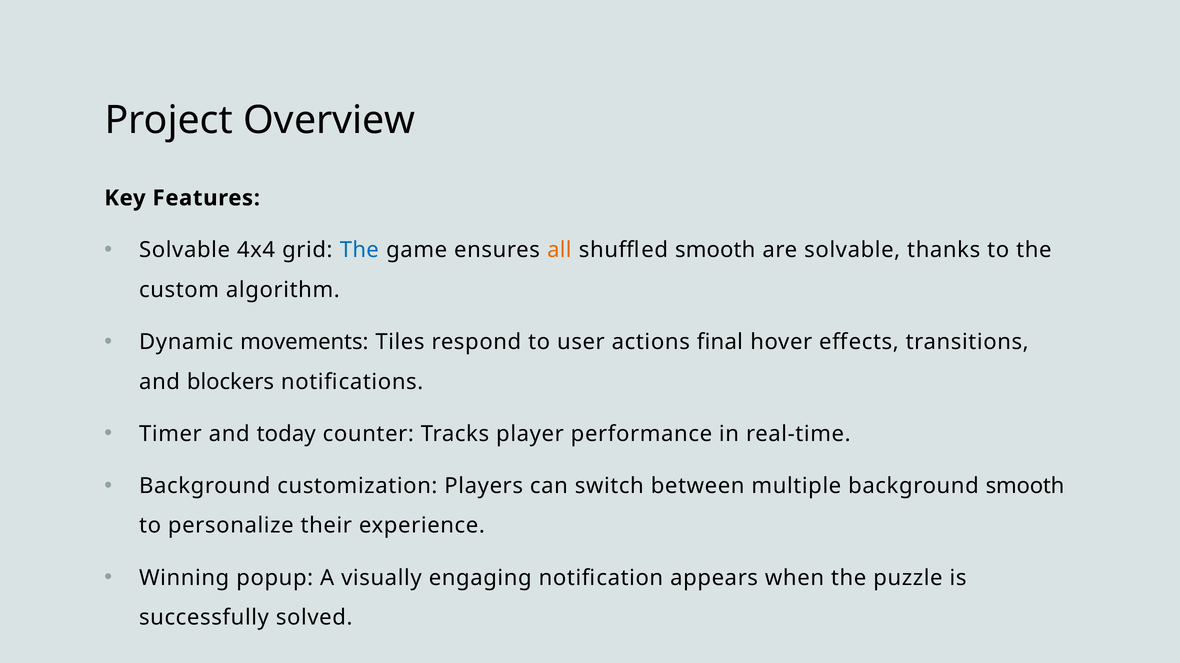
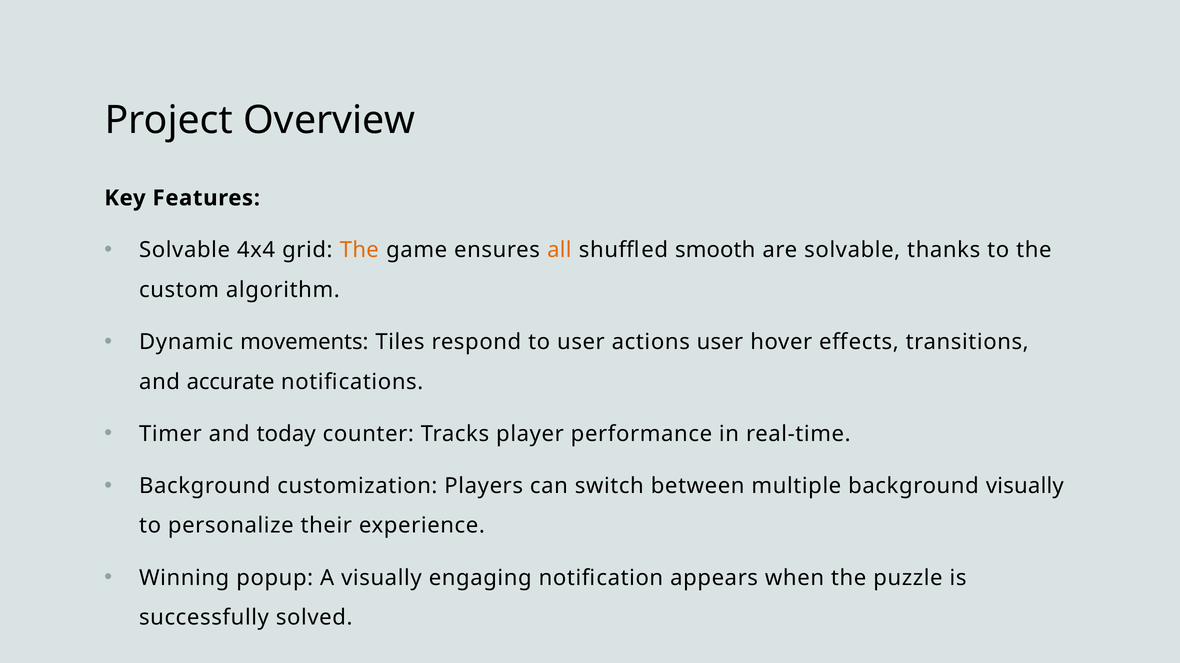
The at (359, 250) colour: blue -> orange
actions final: final -> user
blockers: blockers -> accurate
background smooth: smooth -> visually
